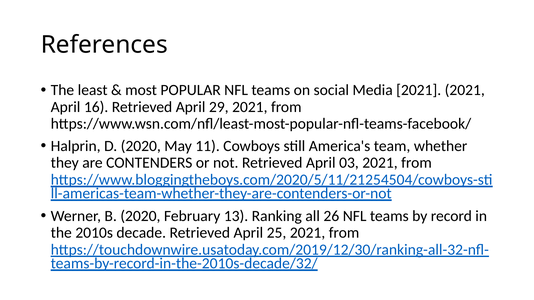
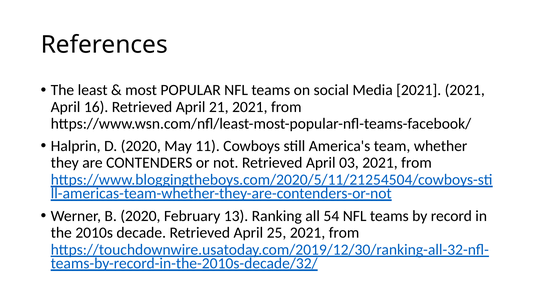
29: 29 -> 21
26: 26 -> 54
